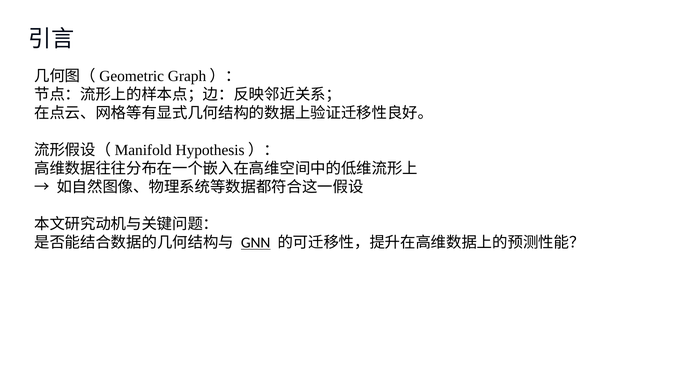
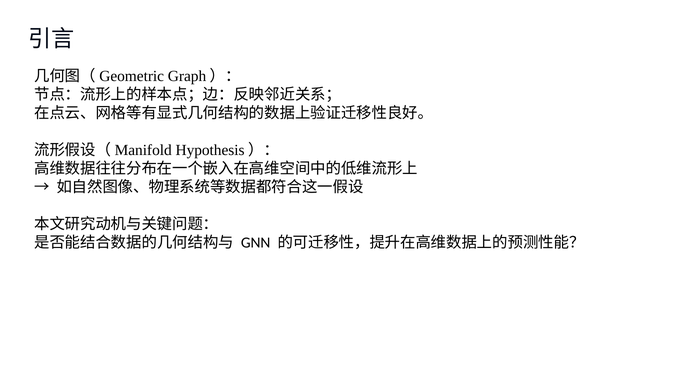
GNN underline: present -> none
